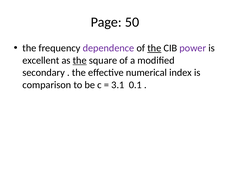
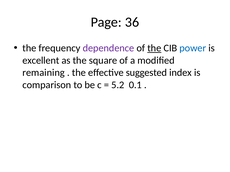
50: 50 -> 36
power colour: purple -> blue
the at (80, 61) underline: present -> none
secondary: secondary -> remaining
numerical: numerical -> suggested
3.1: 3.1 -> 5.2
